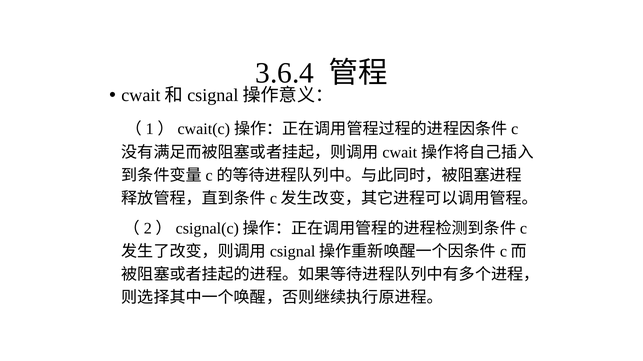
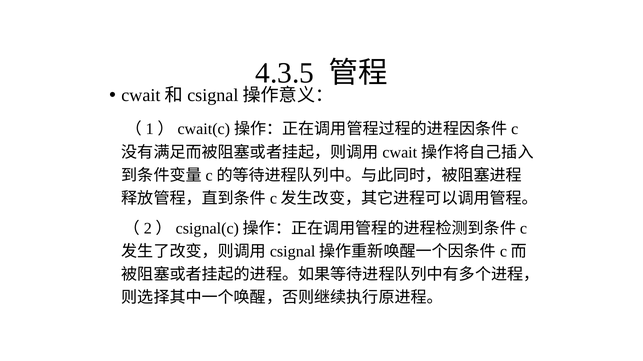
3.6.4: 3.6.4 -> 4.3.5
